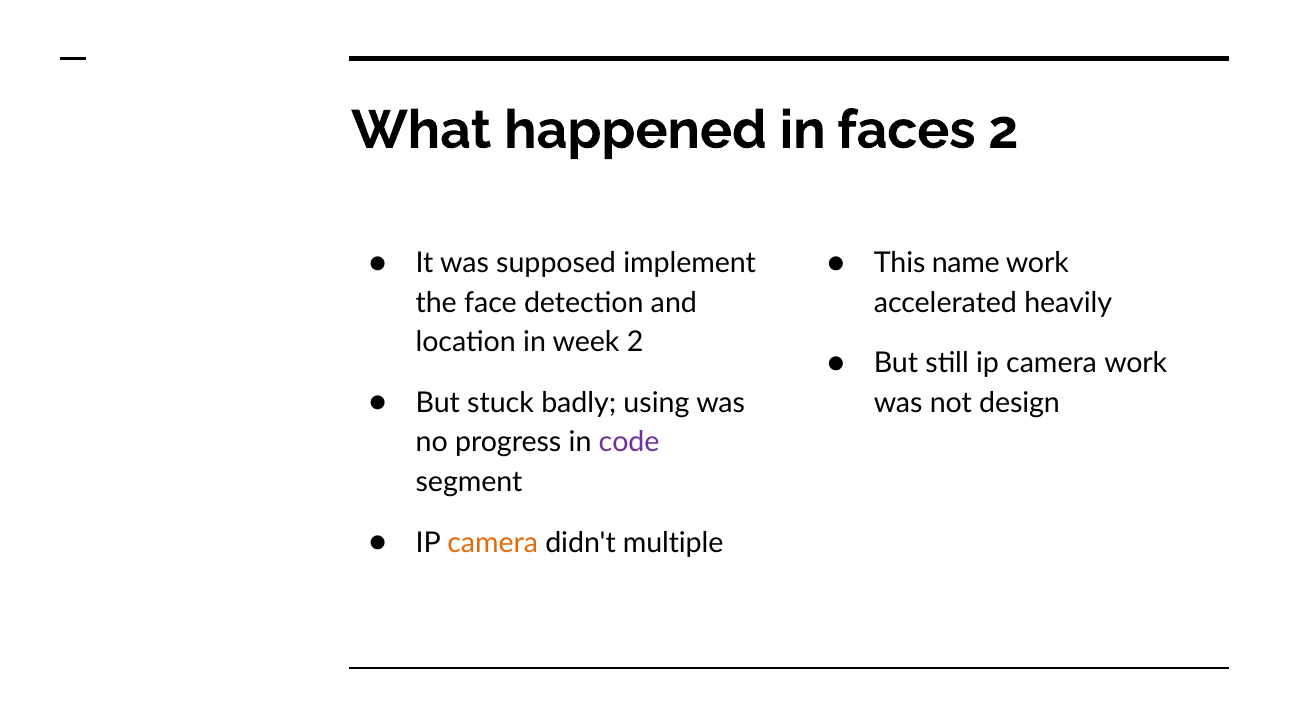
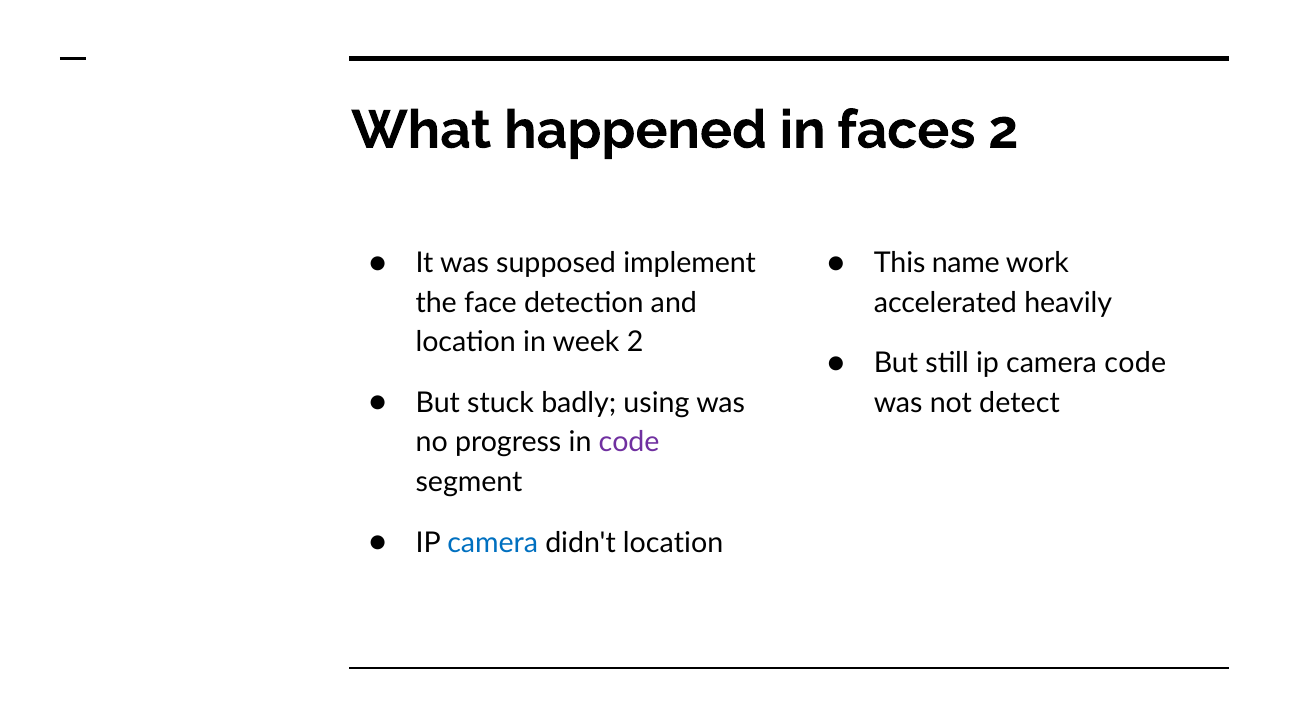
camera work: work -> code
design: design -> detect
camera at (493, 543) colour: orange -> blue
didn't multiple: multiple -> location
